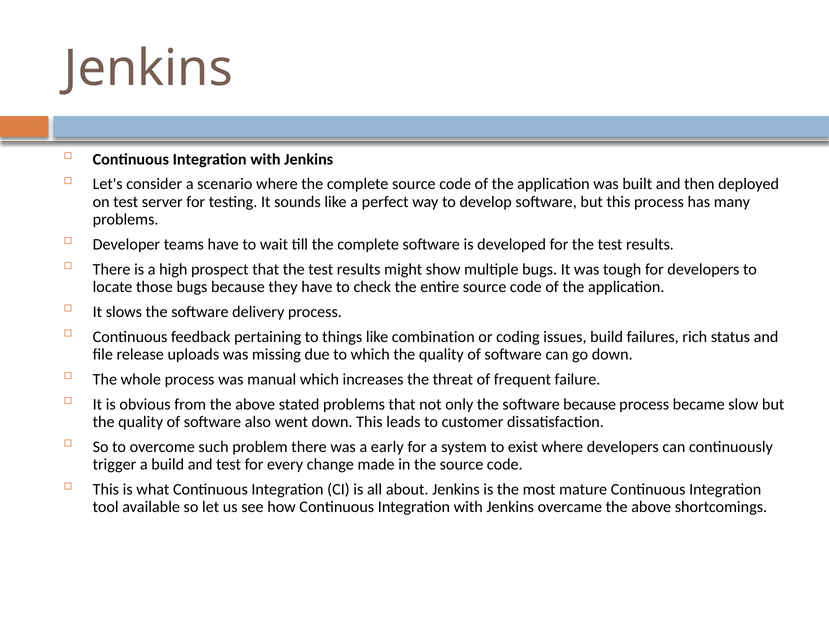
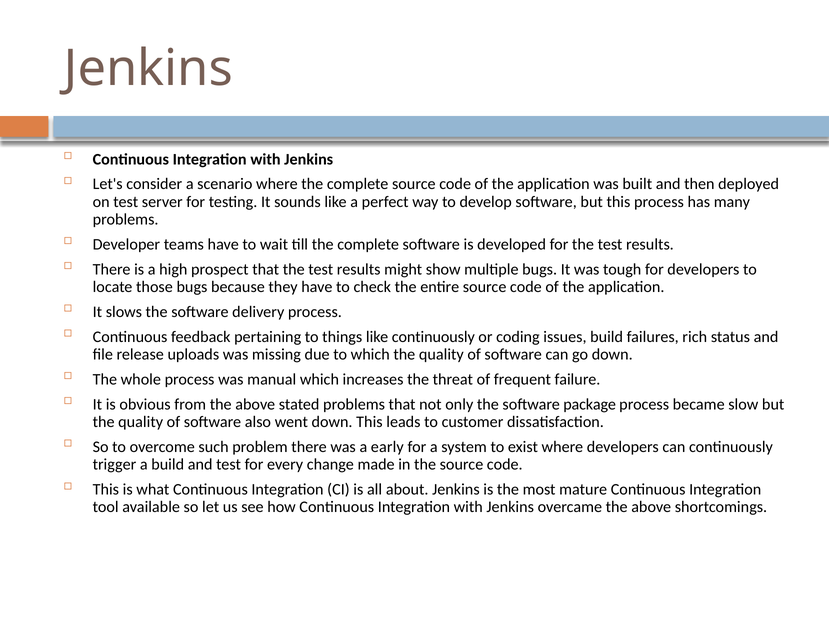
like combination: combination -> continuously
software because: because -> package
